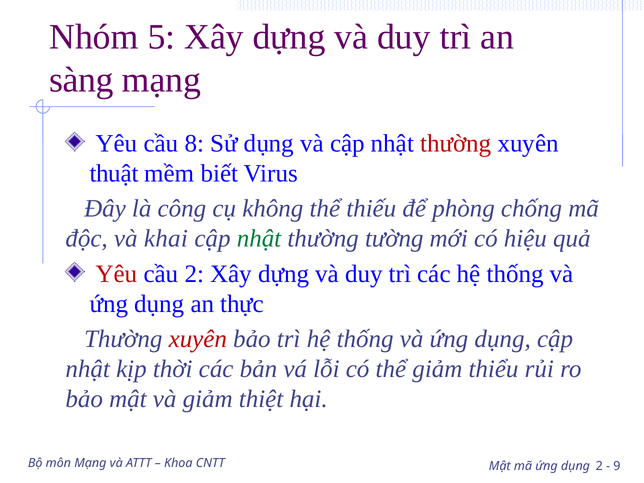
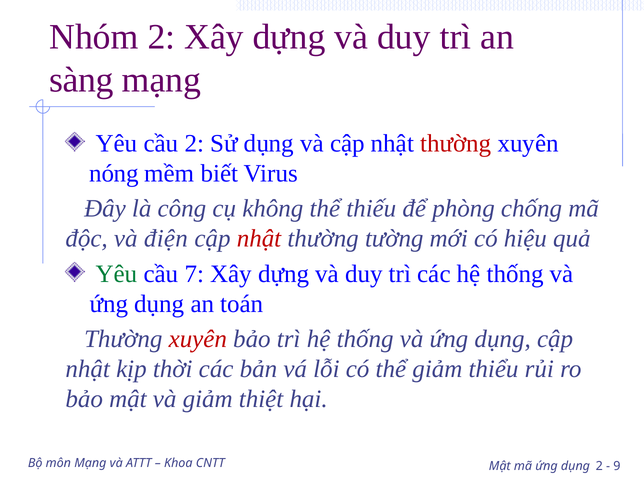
Nhóm 5: 5 -> 2
cầu 8: 8 -> 2
thuật: thuật -> nóng
khai: khai -> điện
nhật at (259, 239) colour: green -> red
Yêu at (117, 274) colour: red -> green
cầu 2: 2 -> 7
thực: thực -> toán
